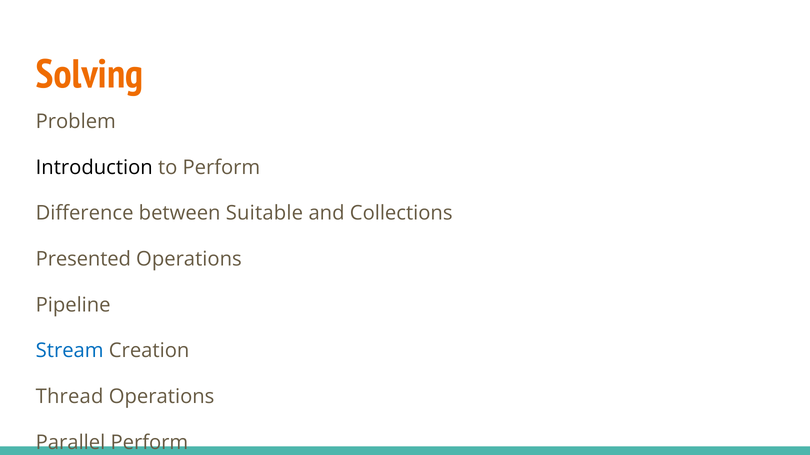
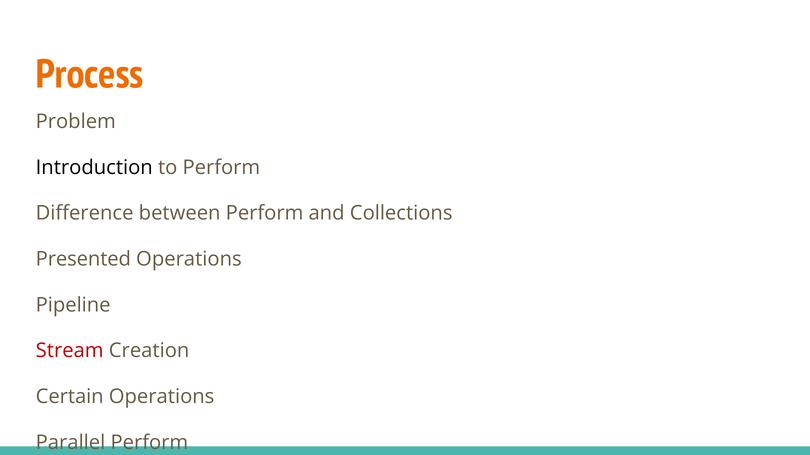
Solving: Solving -> Process
between Suitable: Suitable -> Perform
Stream colour: blue -> red
Thread: Thread -> Certain
